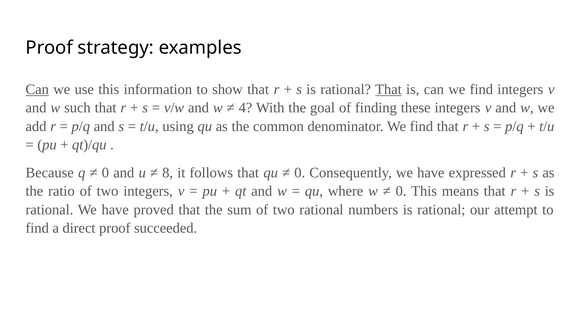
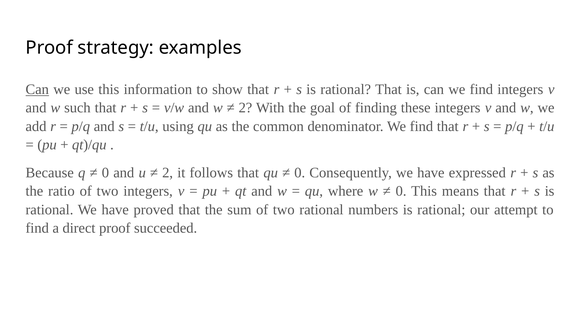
That at (388, 89) underline: present -> none
4 at (245, 108): 4 -> 2
8 at (168, 173): 8 -> 2
